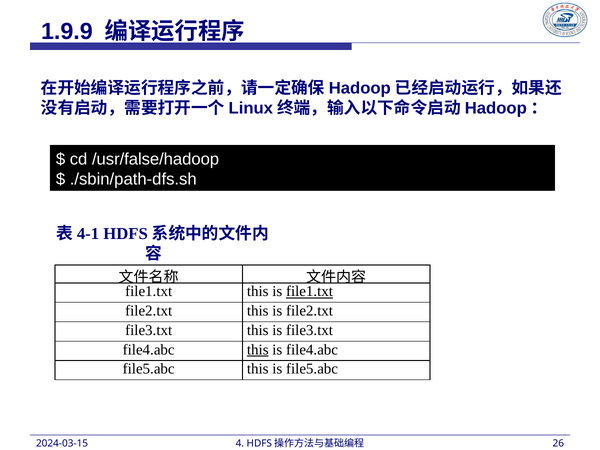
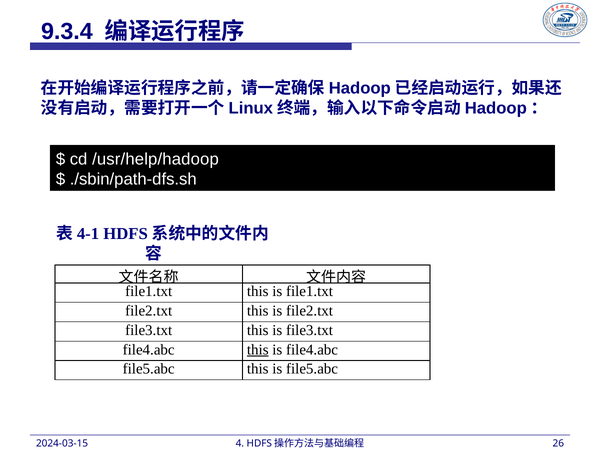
1.9.9: 1.9.9 -> 9.3.4
/usr/false/hadoop: /usr/false/hadoop -> /usr/help/hadoop
file1.txt at (310, 291) underline: present -> none
